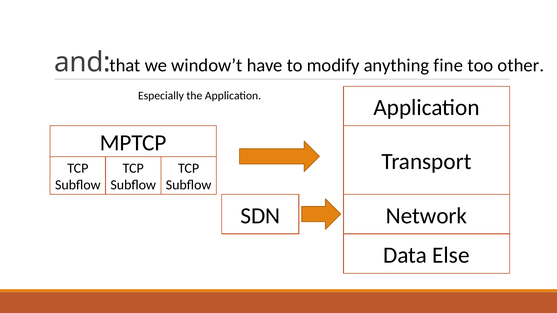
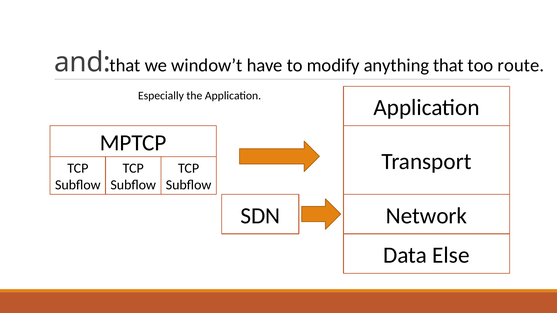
anything fine: fine -> that
other: other -> route
